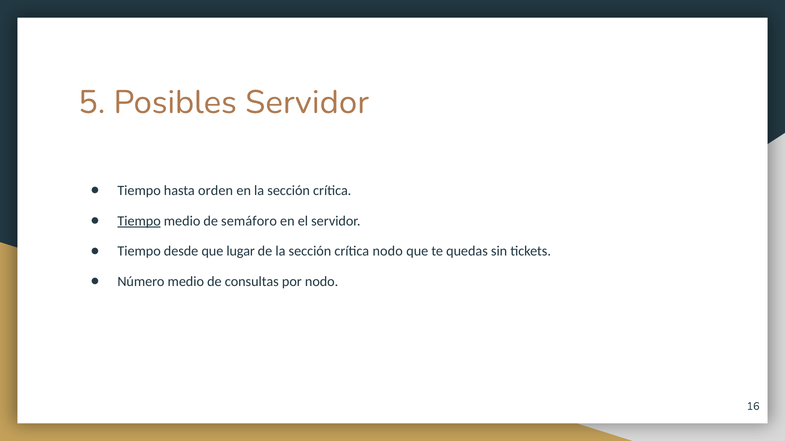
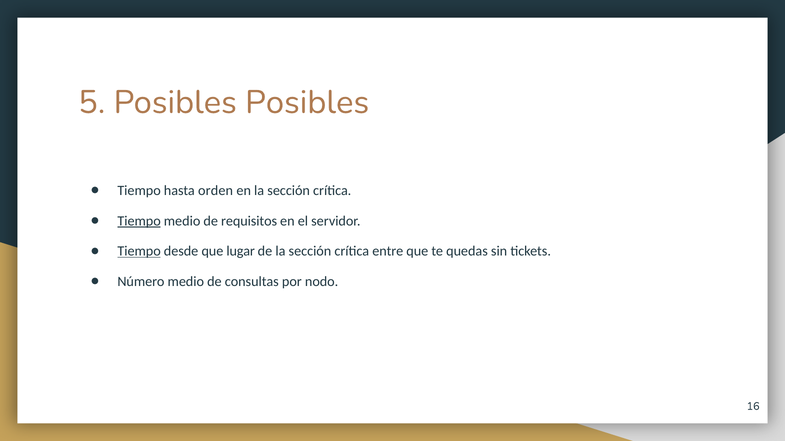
Posibles Servidor: Servidor -> Posibles
semáforo: semáforo -> requisitos
Tiempo at (139, 251) underline: none -> present
crítica nodo: nodo -> entre
